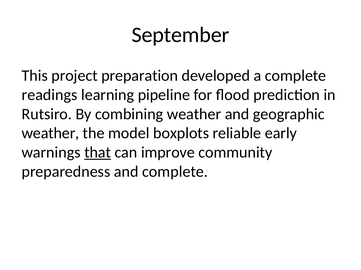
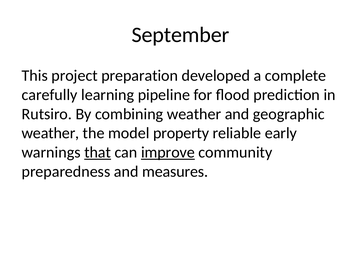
readings: readings -> carefully
boxplots: boxplots -> property
improve underline: none -> present
and complete: complete -> measures
